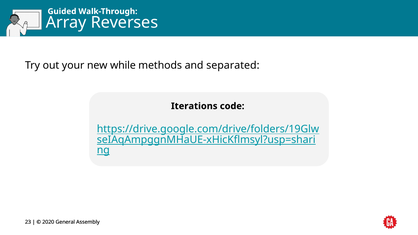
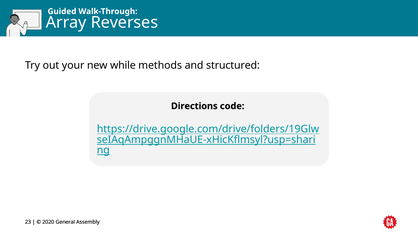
separated: separated -> structured
Iterations: Iterations -> Directions
